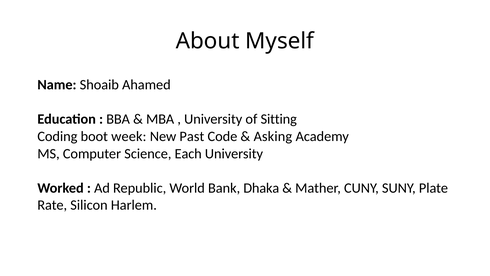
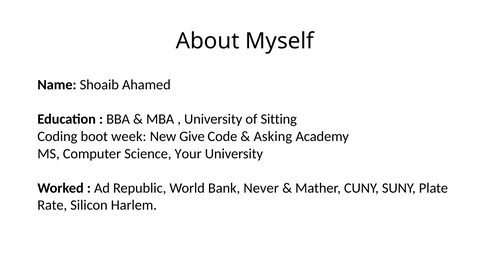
Past: Past -> Give
Each: Each -> Your
Dhaka: Dhaka -> Never
